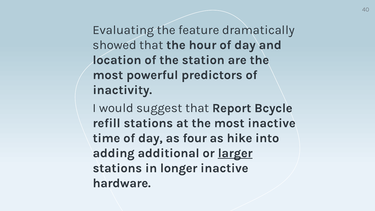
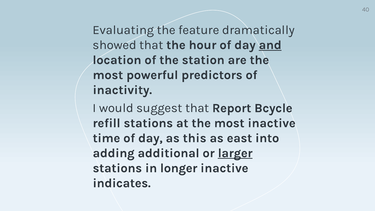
and underline: none -> present
four: four -> this
hike: hike -> east
hardware: hardware -> indicates
